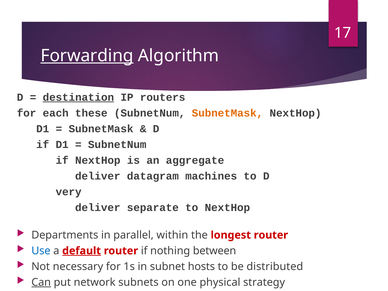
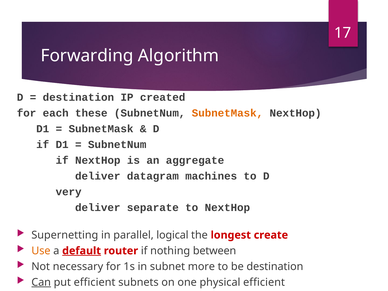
Forwarding underline: present -> none
destination at (78, 97) underline: present -> none
routers: routers -> created
Departments: Departments -> Supernetting
within: within -> logical
longest router: router -> create
Use colour: blue -> orange
hosts: hosts -> more
be distributed: distributed -> destination
put network: network -> efficient
physical strategy: strategy -> efficient
